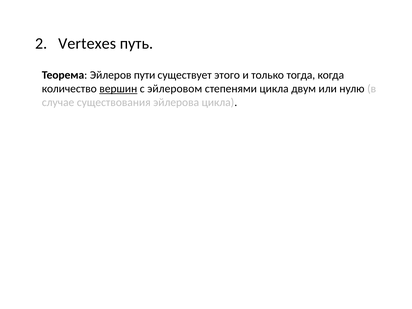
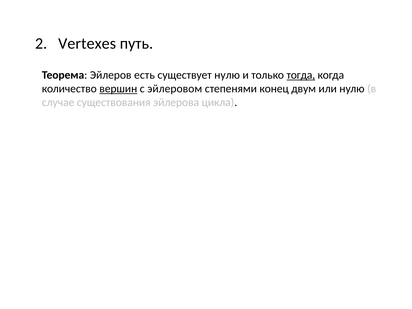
пути: пути -> есть
существует этого: этого -> нулю
тогда underline: none -> present
степенями цикла: цикла -> конец
